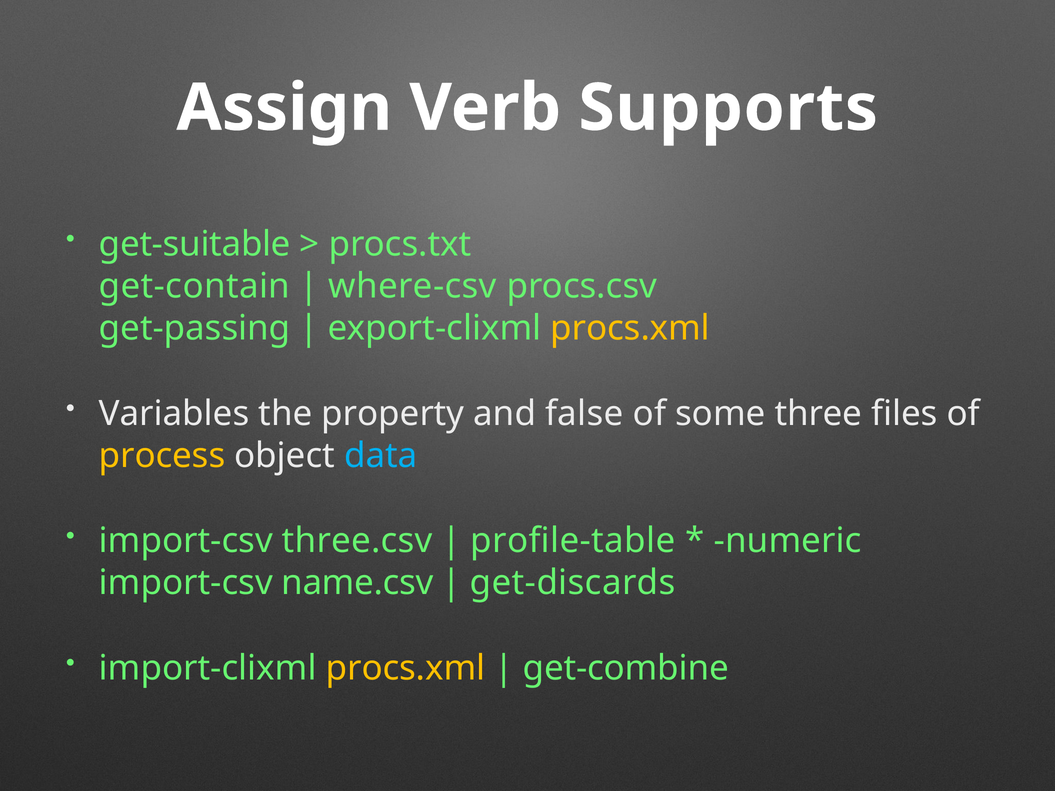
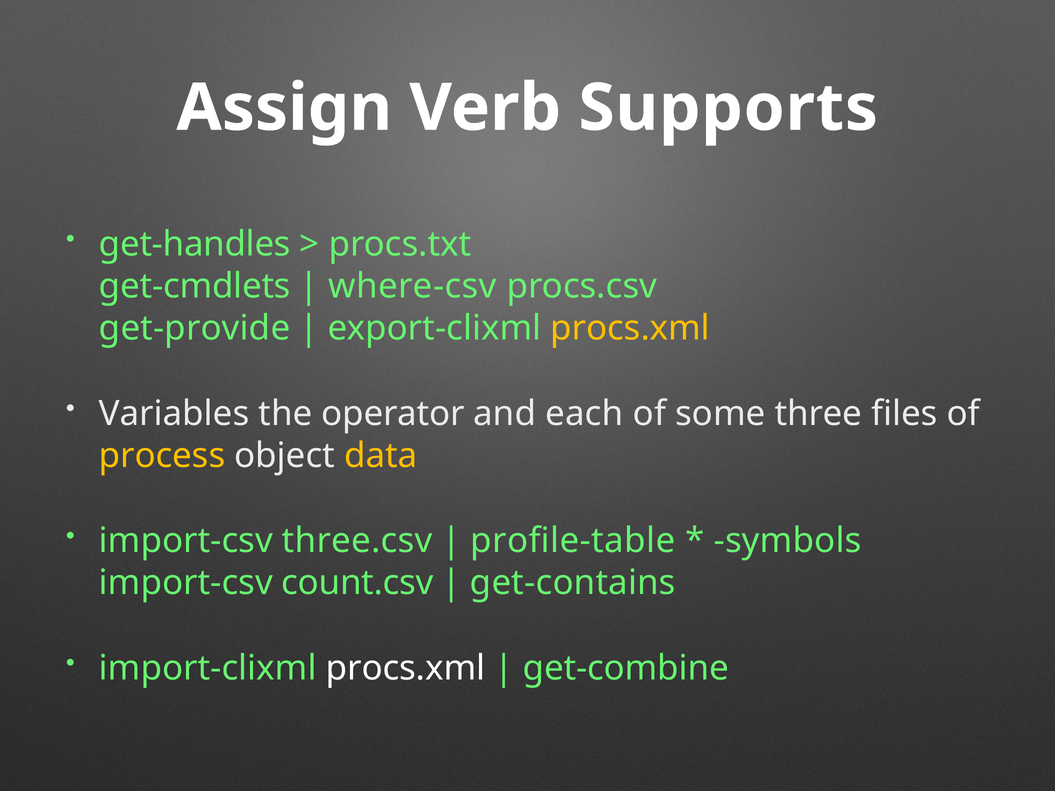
get-suitable: get-suitable -> get-handles
get-contain: get-contain -> get-cmdlets
get-passing: get-passing -> get-provide
property: property -> operator
false: false -> each
data colour: light blue -> yellow
numeric: numeric -> symbols
name.csv: name.csv -> count.csv
get-discards: get-discards -> get-contains
procs.xml at (406, 668) colour: yellow -> white
